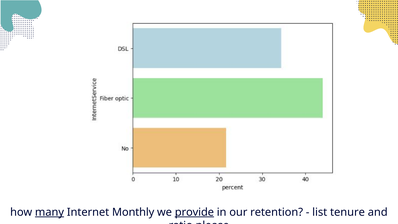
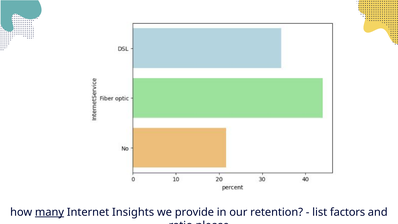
Monthly: Monthly -> Insights
provide underline: present -> none
tenure: tenure -> factors
